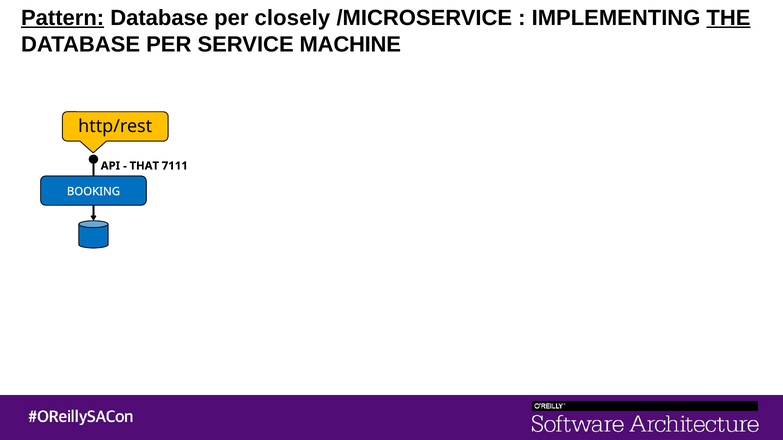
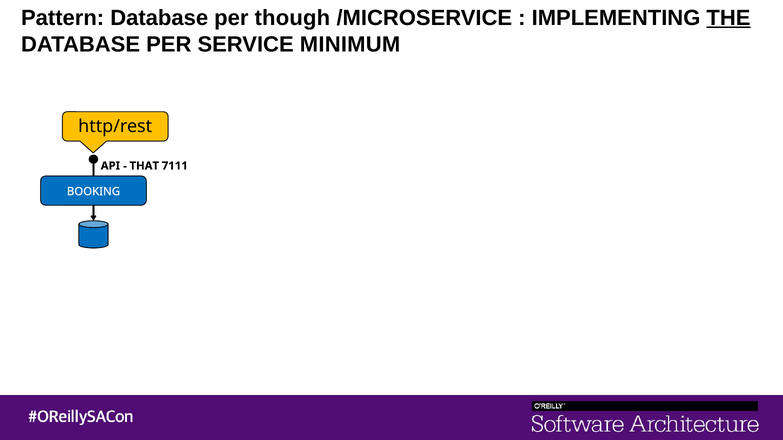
Pattern underline: present -> none
closely: closely -> though
MACHINE: MACHINE -> MINIMUM
